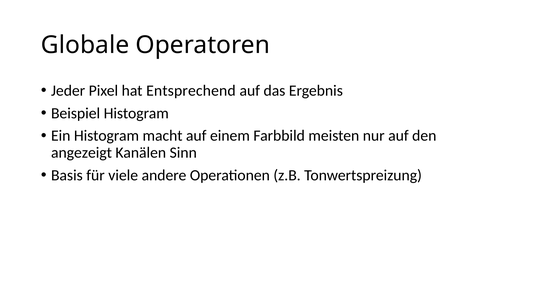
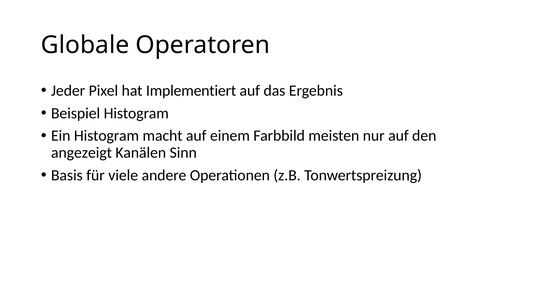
Entsprechend: Entsprechend -> Implementiert
